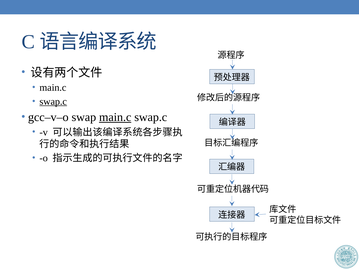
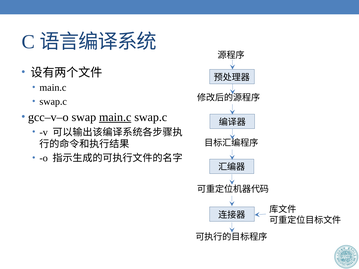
swap.c at (53, 102) underline: present -> none
